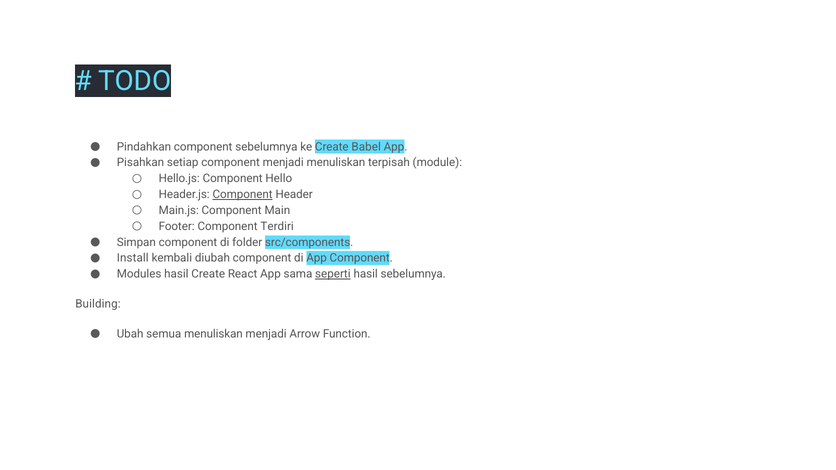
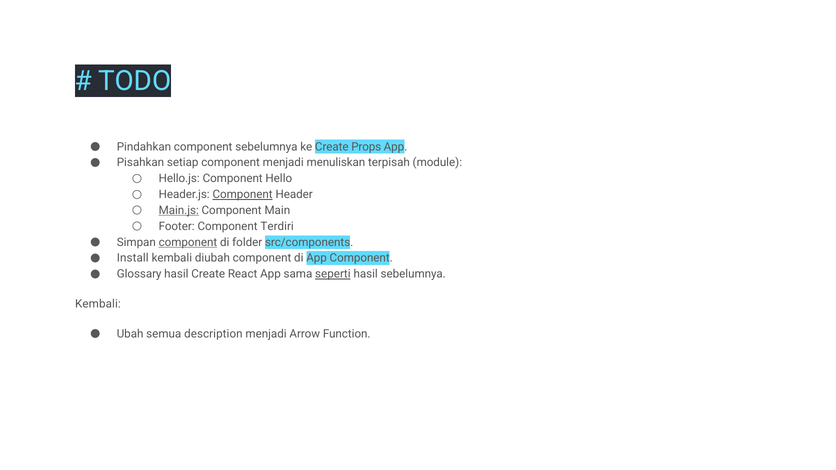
Babel: Babel -> Props
Main.js underline: none -> present
component at (188, 242) underline: none -> present
Modules: Modules -> Glossary
Building at (98, 304): Building -> Kembali
semua menuliskan: menuliskan -> description
